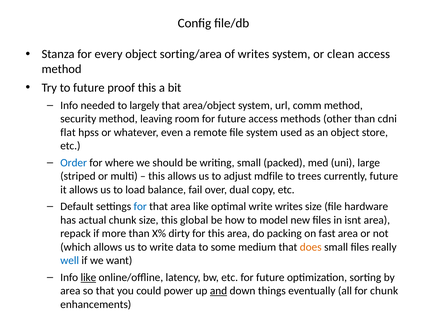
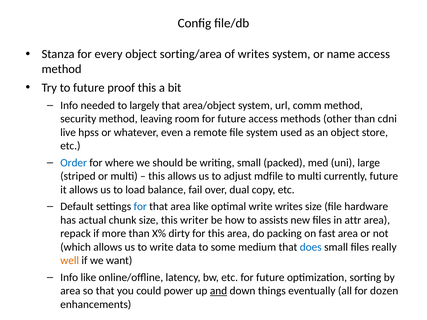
clean: clean -> name
flat: flat -> live
to trees: trees -> multi
global: global -> writer
model: model -> assists
isnt: isnt -> attr
does colour: orange -> blue
well colour: blue -> orange
like at (88, 278) underline: present -> none
for chunk: chunk -> dozen
